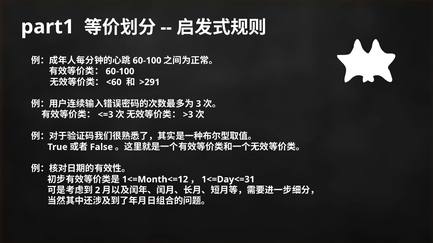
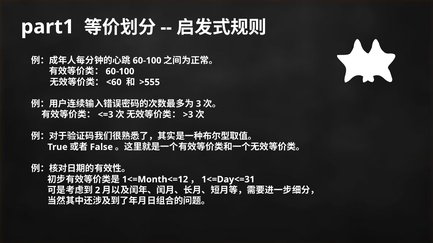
>291: >291 -> >555
